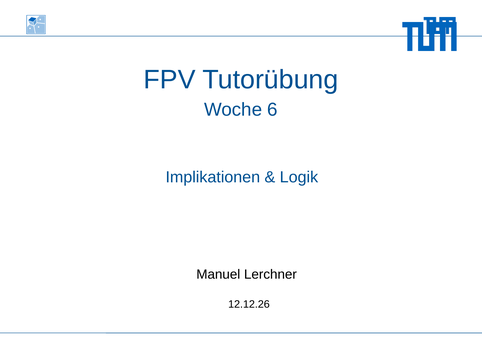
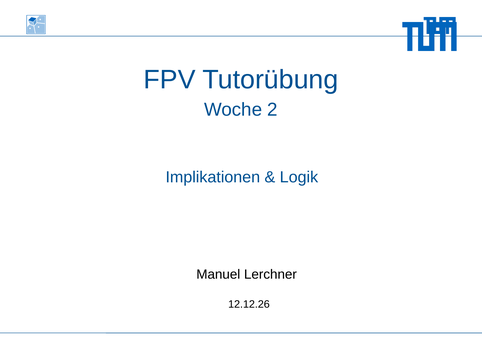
6: 6 -> 2
